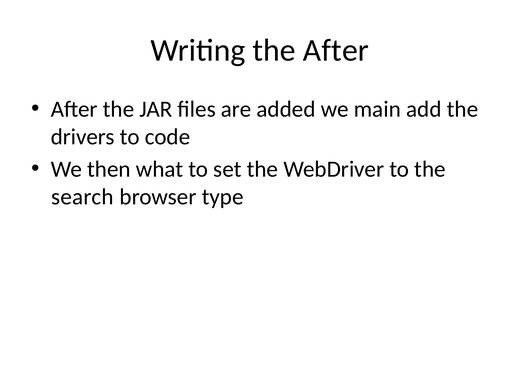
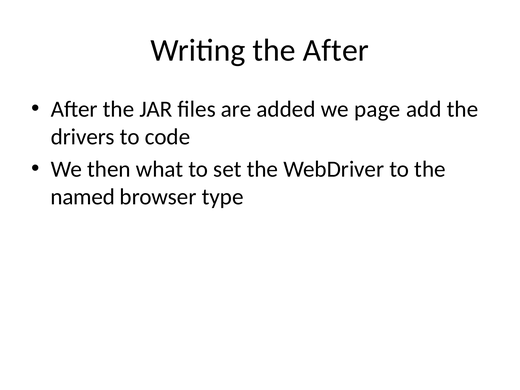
main: main -> page
search: search -> named
